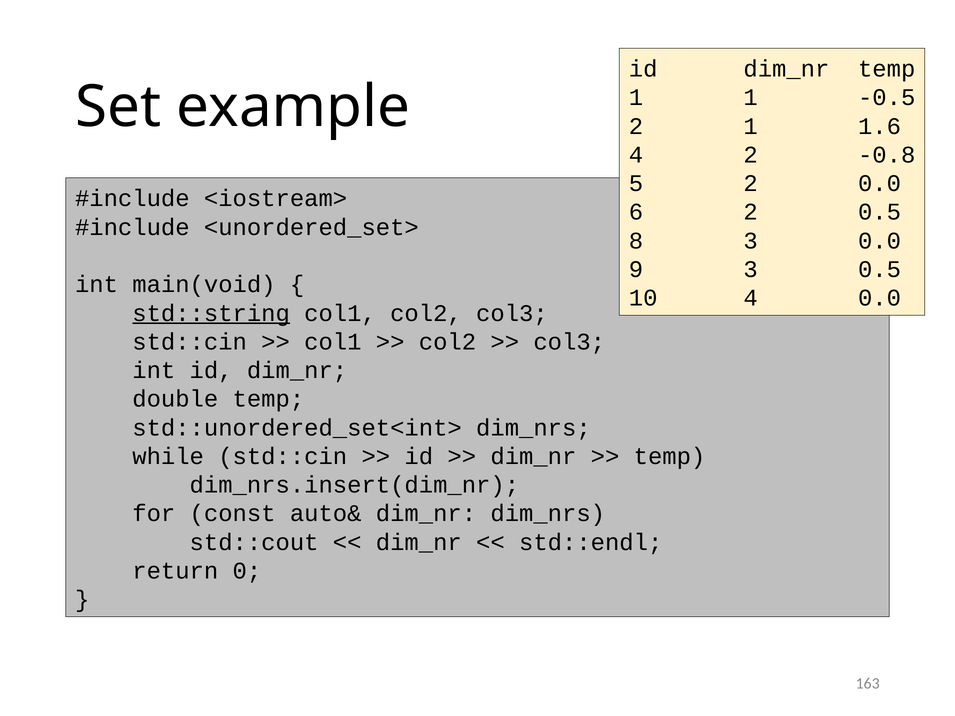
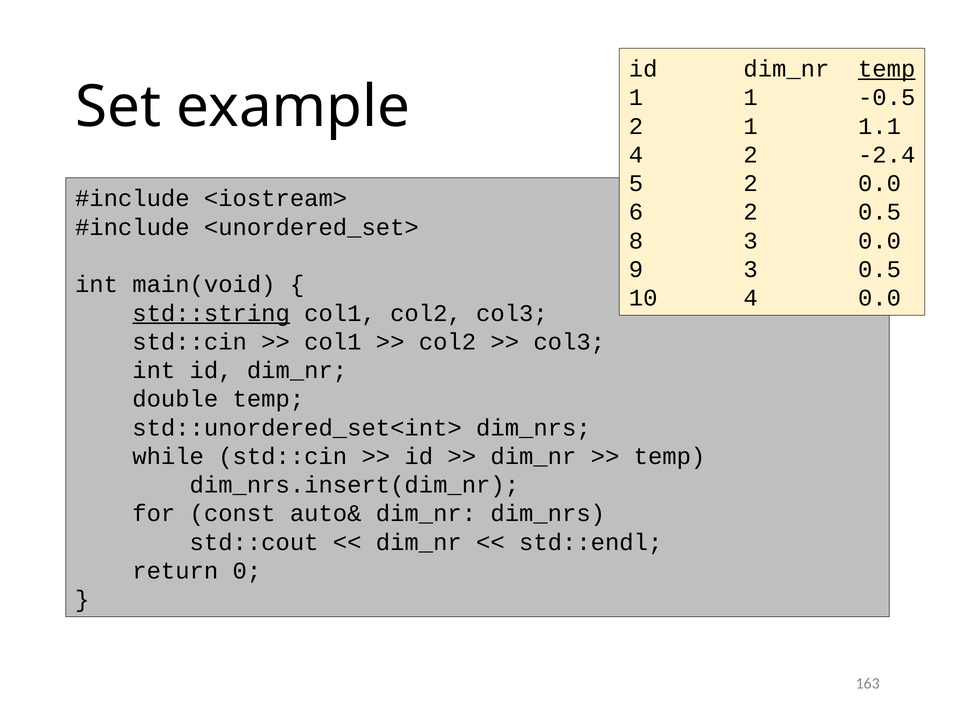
temp at (887, 69) underline: none -> present
1.6: 1.6 -> 1.1
-0.8: -0.8 -> -2.4
